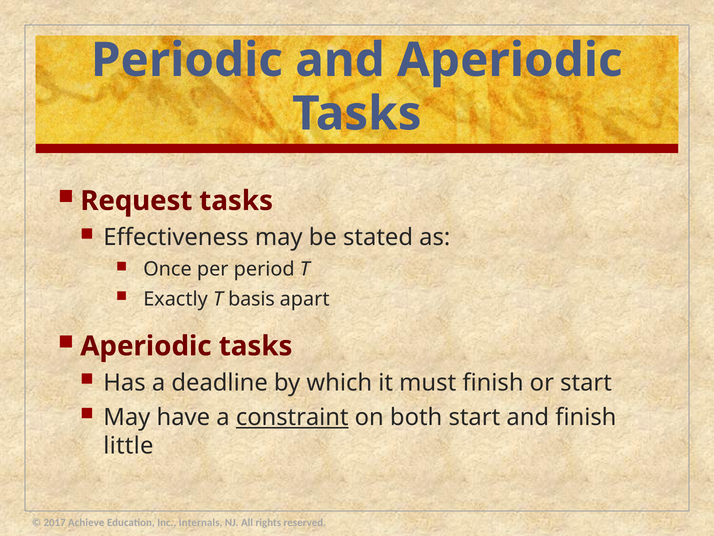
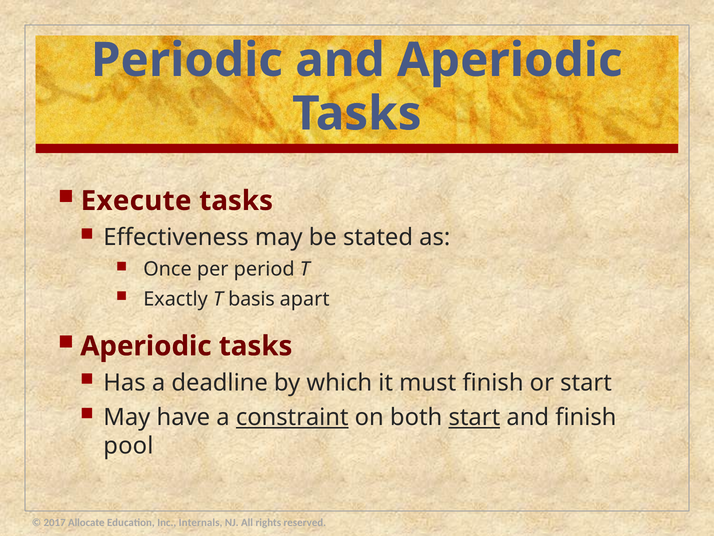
Request: Request -> Execute
start at (474, 417) underline: none -> present
little: little -> pool
Achieve: Achieve -> Allocate
